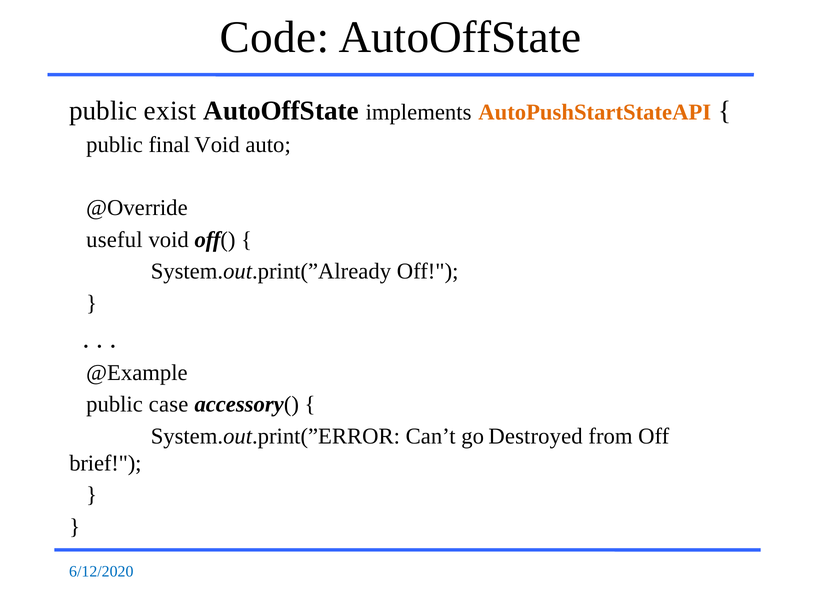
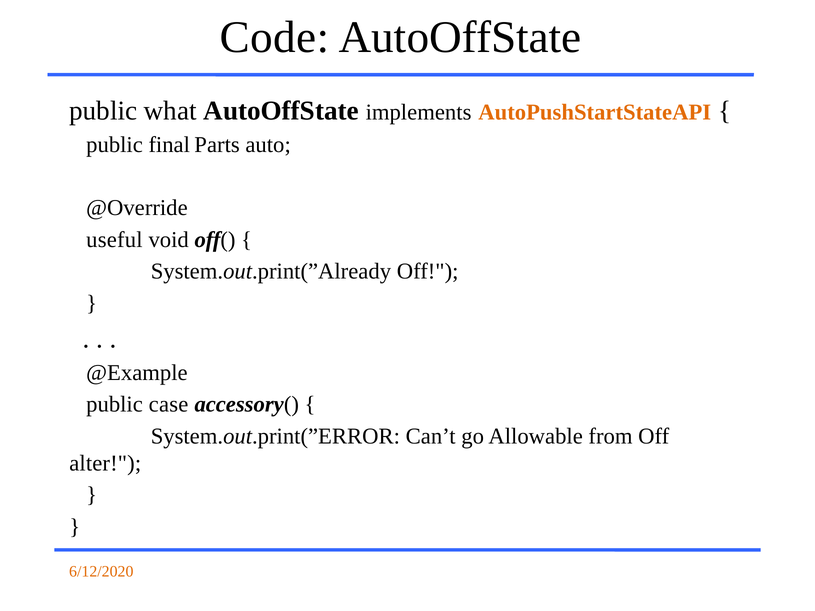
exist: exist -> what
final Void: Void -> Parts
Destroyed: Destroyed -> Allowable
brief: brief -> alter
6/12/2020 colour: blue -> orange
